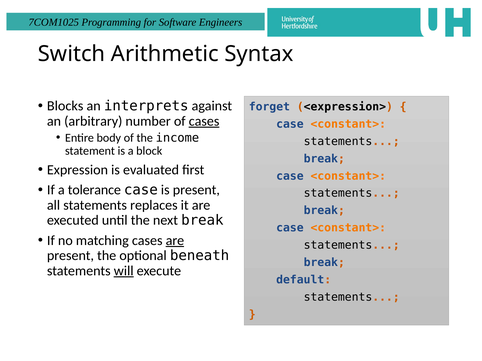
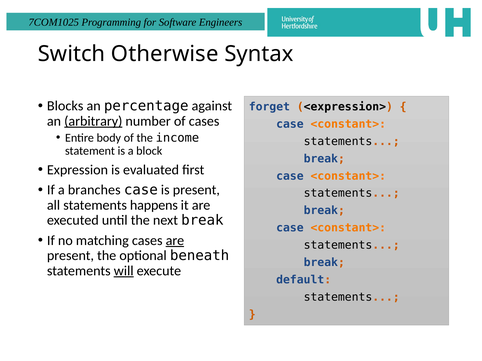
Arithmetic: Arithmetic -> Otherwise
interprets: interprets -> percentage
arbitrary underline: none -> present
cases at (204, 121) underline: present -> none
tolerance: tolerance -> branches
replaces: replaces -> happens
